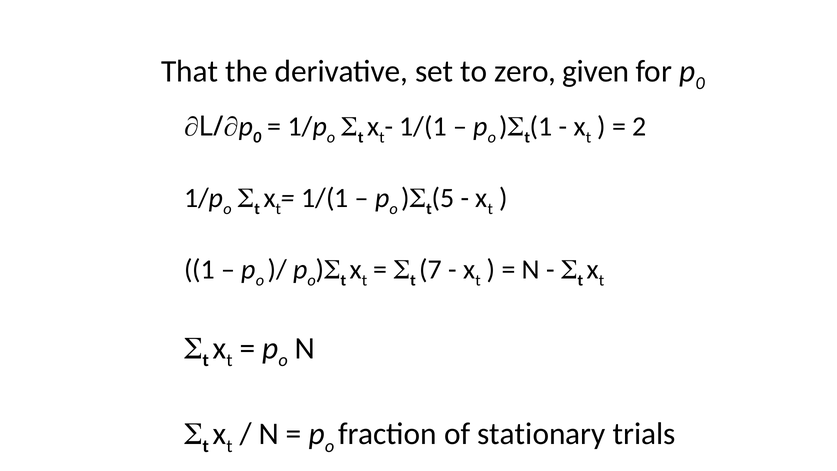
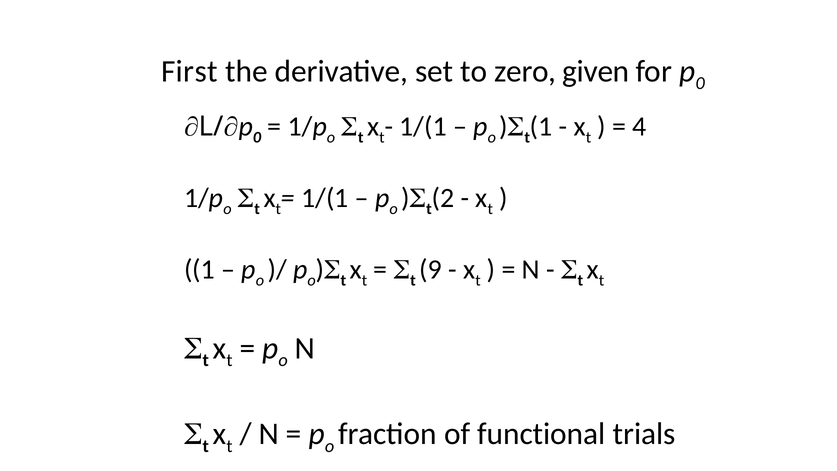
That: That -> First
2: 2 -> 4
5: 5 -> 2
7: 7 -> 9
stationary: stationary -> functional
